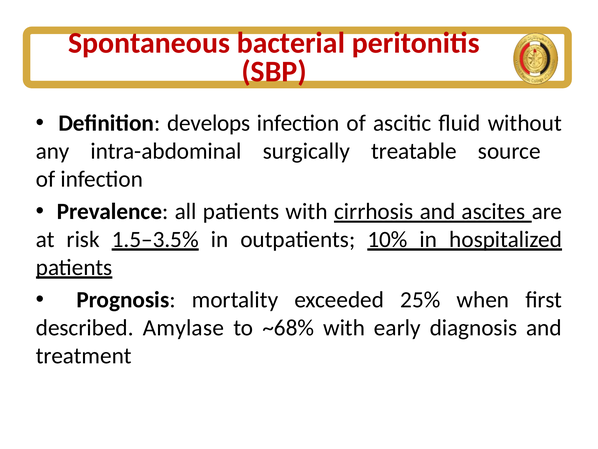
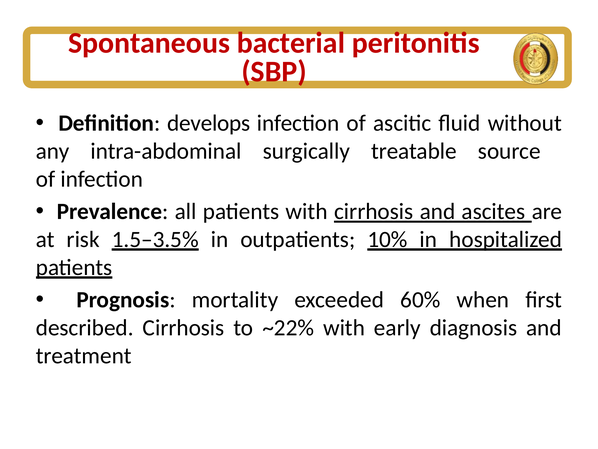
25%: 25% -> 60%
described Amylase: Amylase -> Cirrhosis
~68%: ~68% -> ~22%
